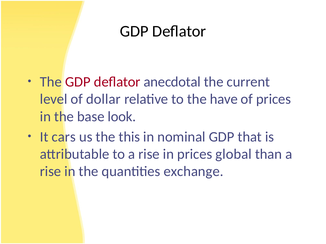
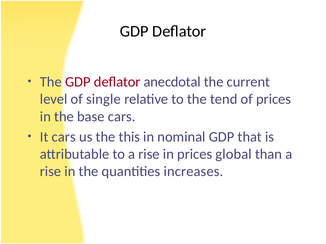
dollar: dollar -> single
have: have -> tend
base look: look -> cars
exchange: exchange -> increases
